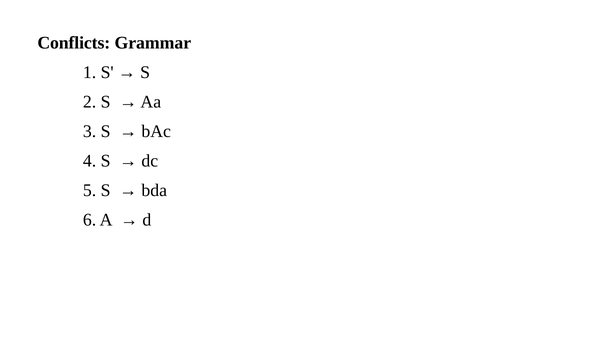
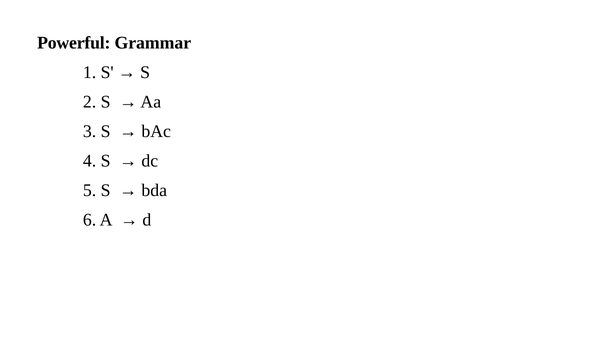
Conflicts: Conflicts -> Powerful
